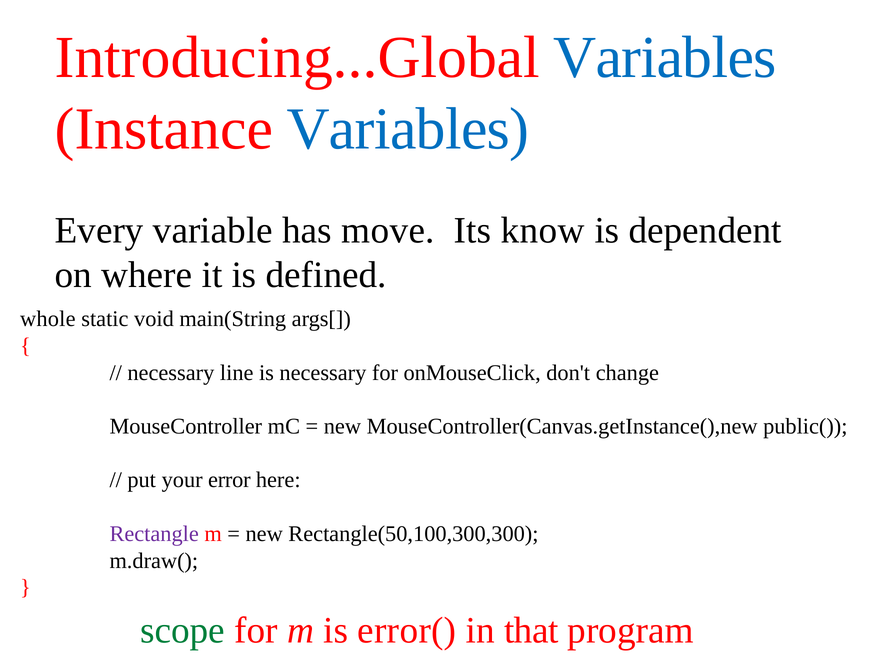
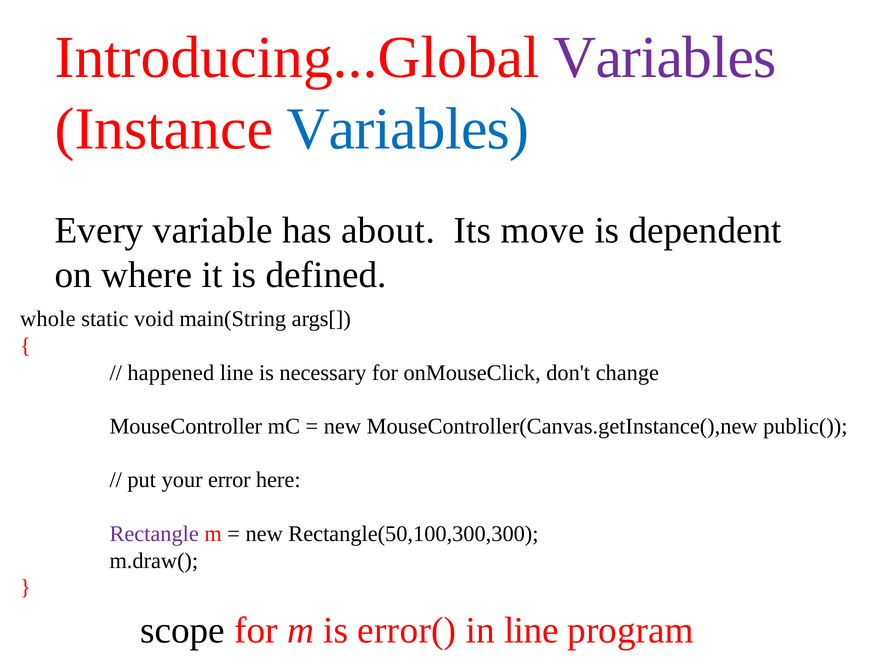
Variables at (665, 58) colour: blue -> purple
move: move -> about
know: know -> move
necessary at (171, 373): necessary -> happened
scope colour: green -> black
in that: that -> line
